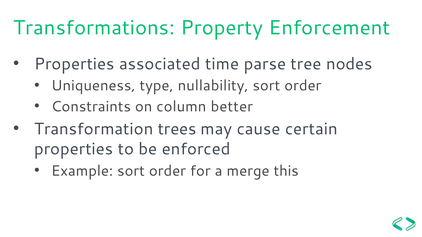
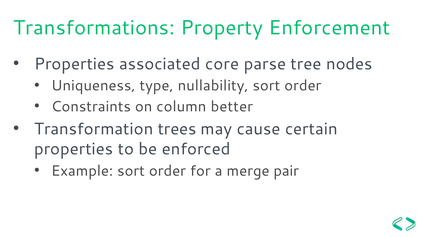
time: time -> core
this: this -> pair
